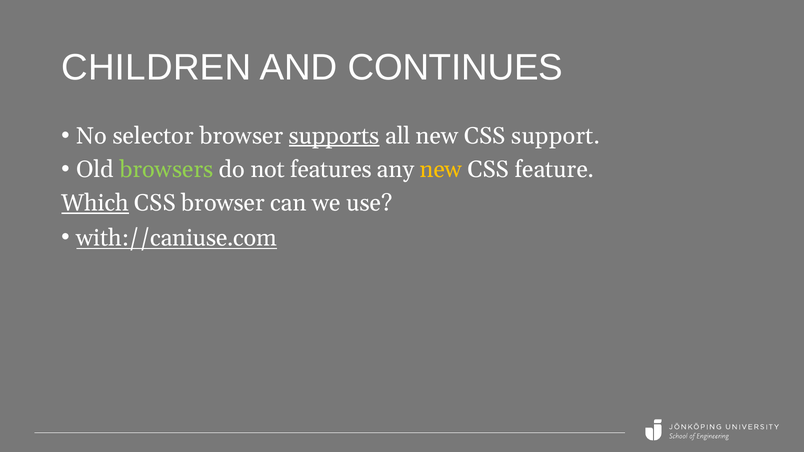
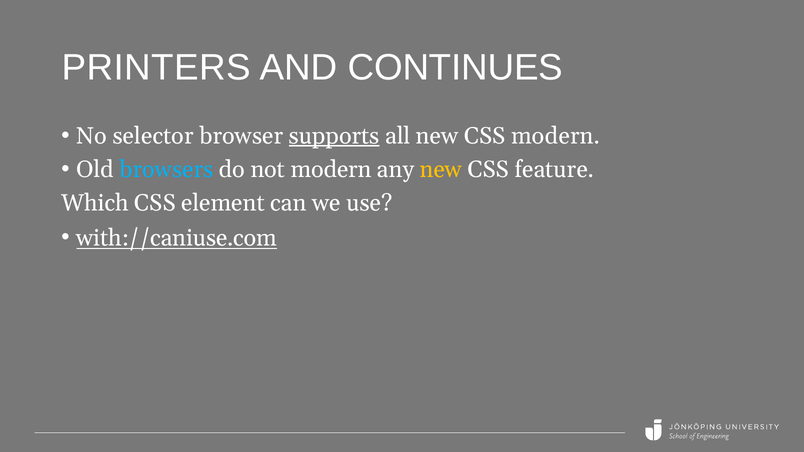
CHILDREN: CHILDREN -> PRINTERS
CSS support: support -> modern
browsers colour: light green -> light blue
not features: features -> modern
Which underline: present -> none
CSS browser: browser -> element
